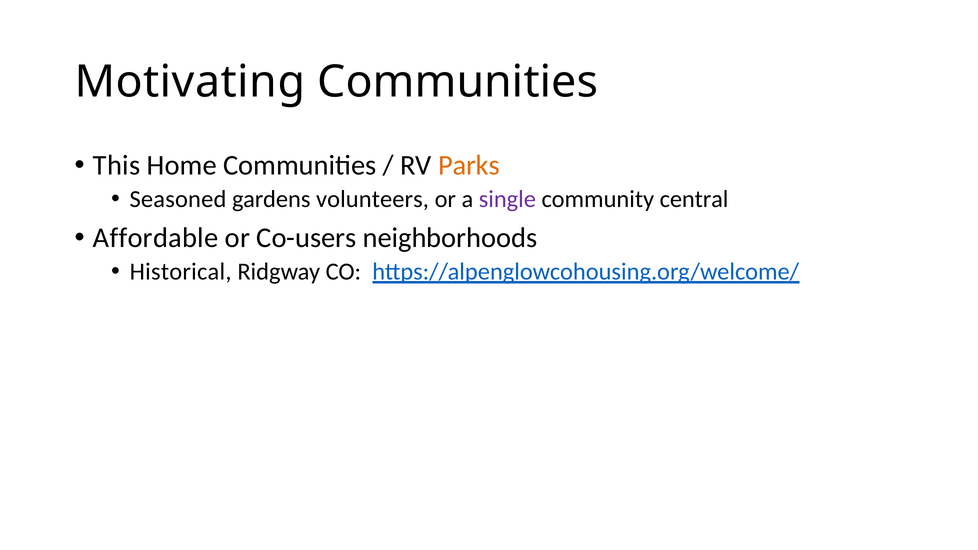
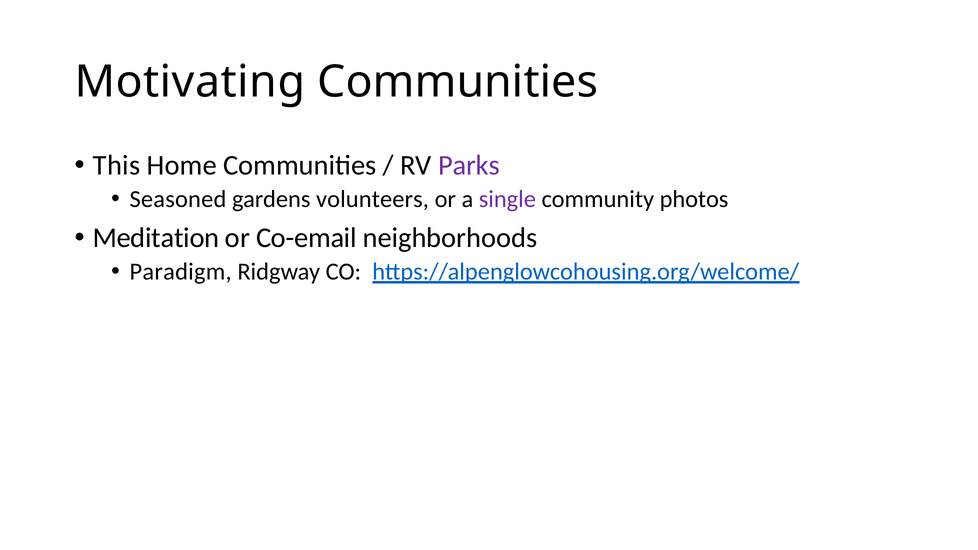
Parks colour: orange -> purple
central: central -> photos
Affordable: Affordable -> Meditation
Co-users: Co-users -> Co-email
Historical: Historical -> Paradigm
